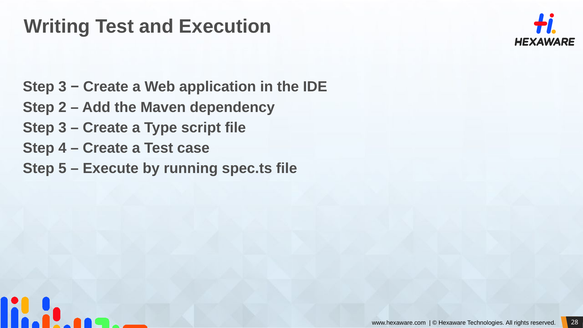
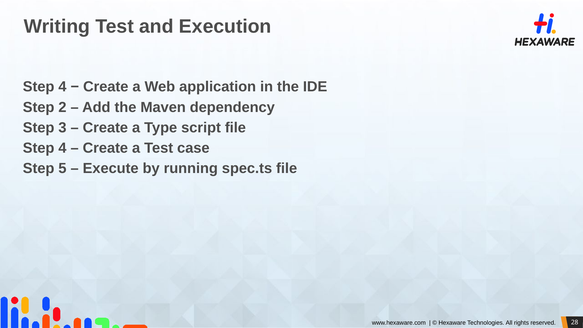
3 at (62, 87): 3 -> 4
